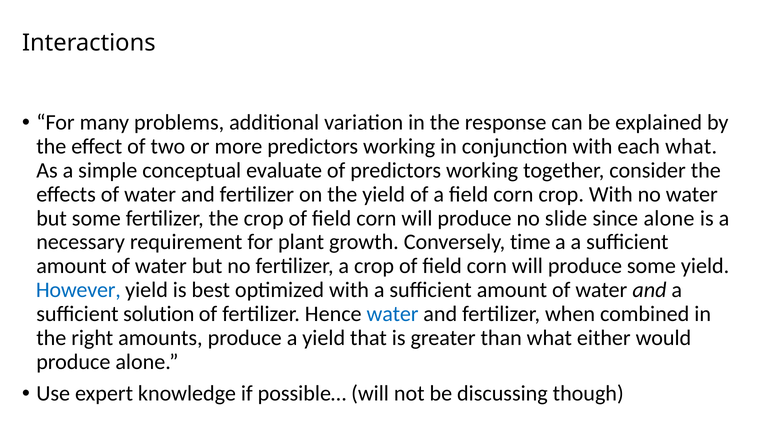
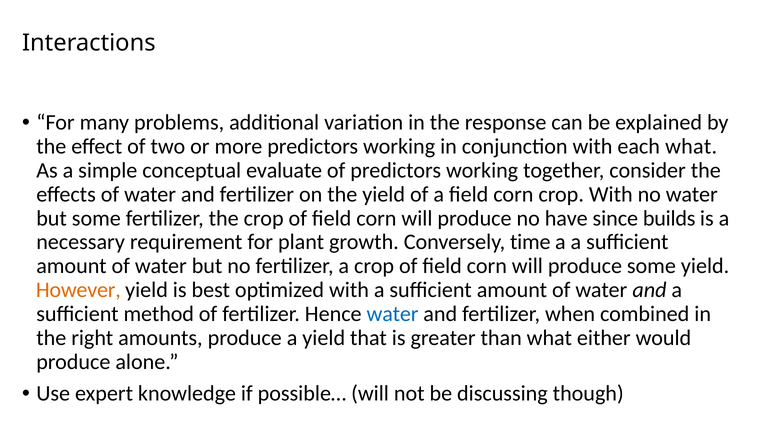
slide: slide -> have
since alone: alone -> builds
However colour: blue -> orange
solution: solution -> method
